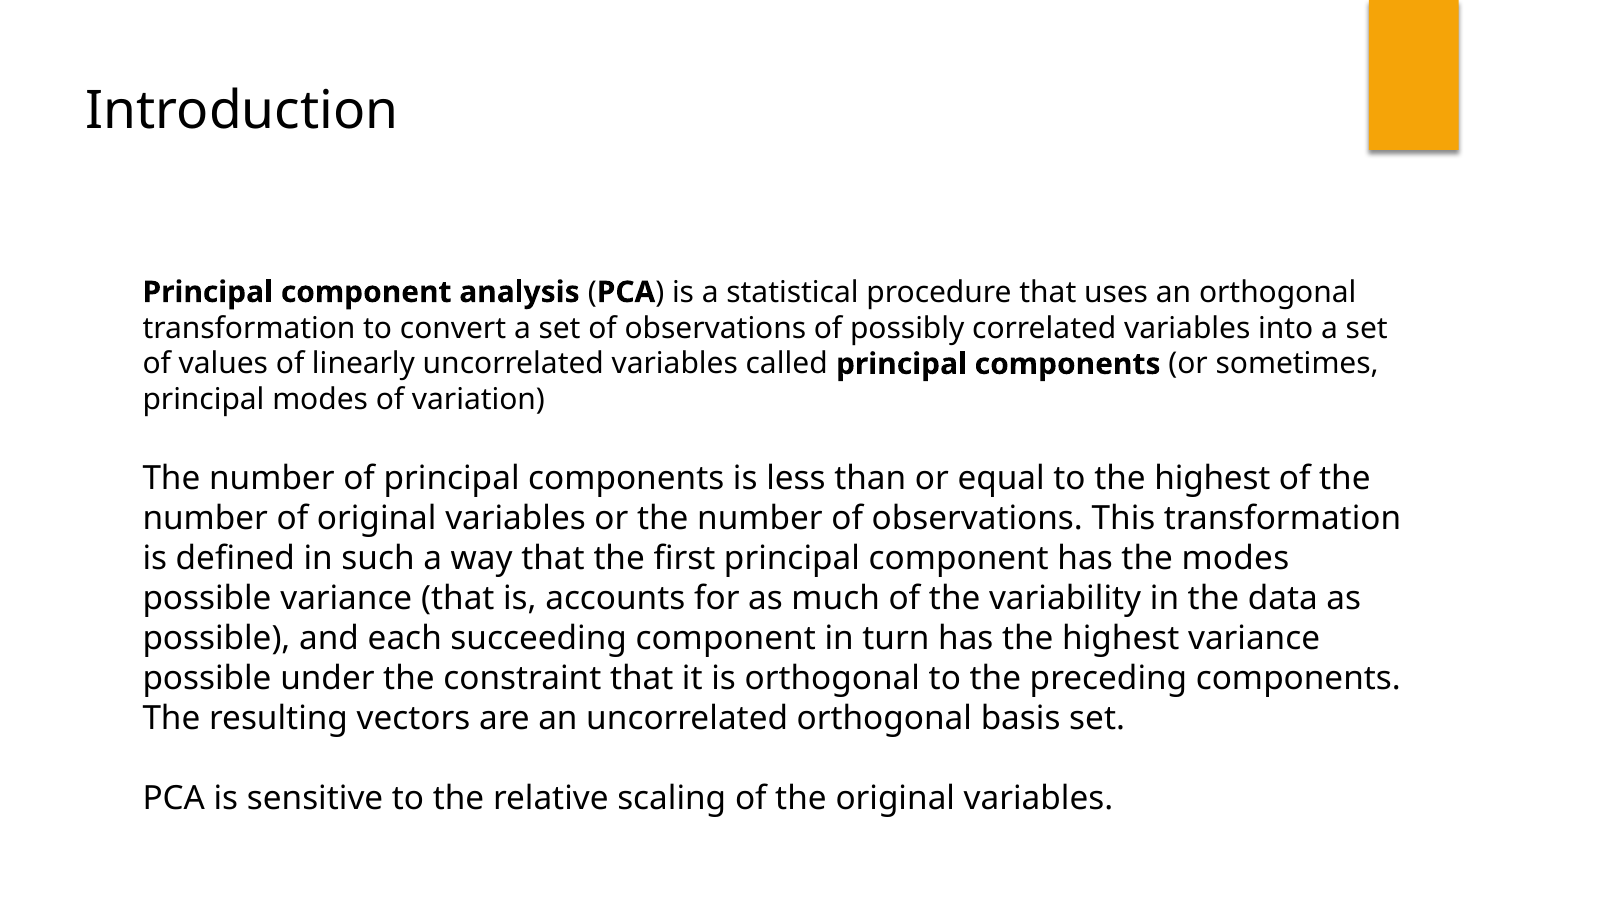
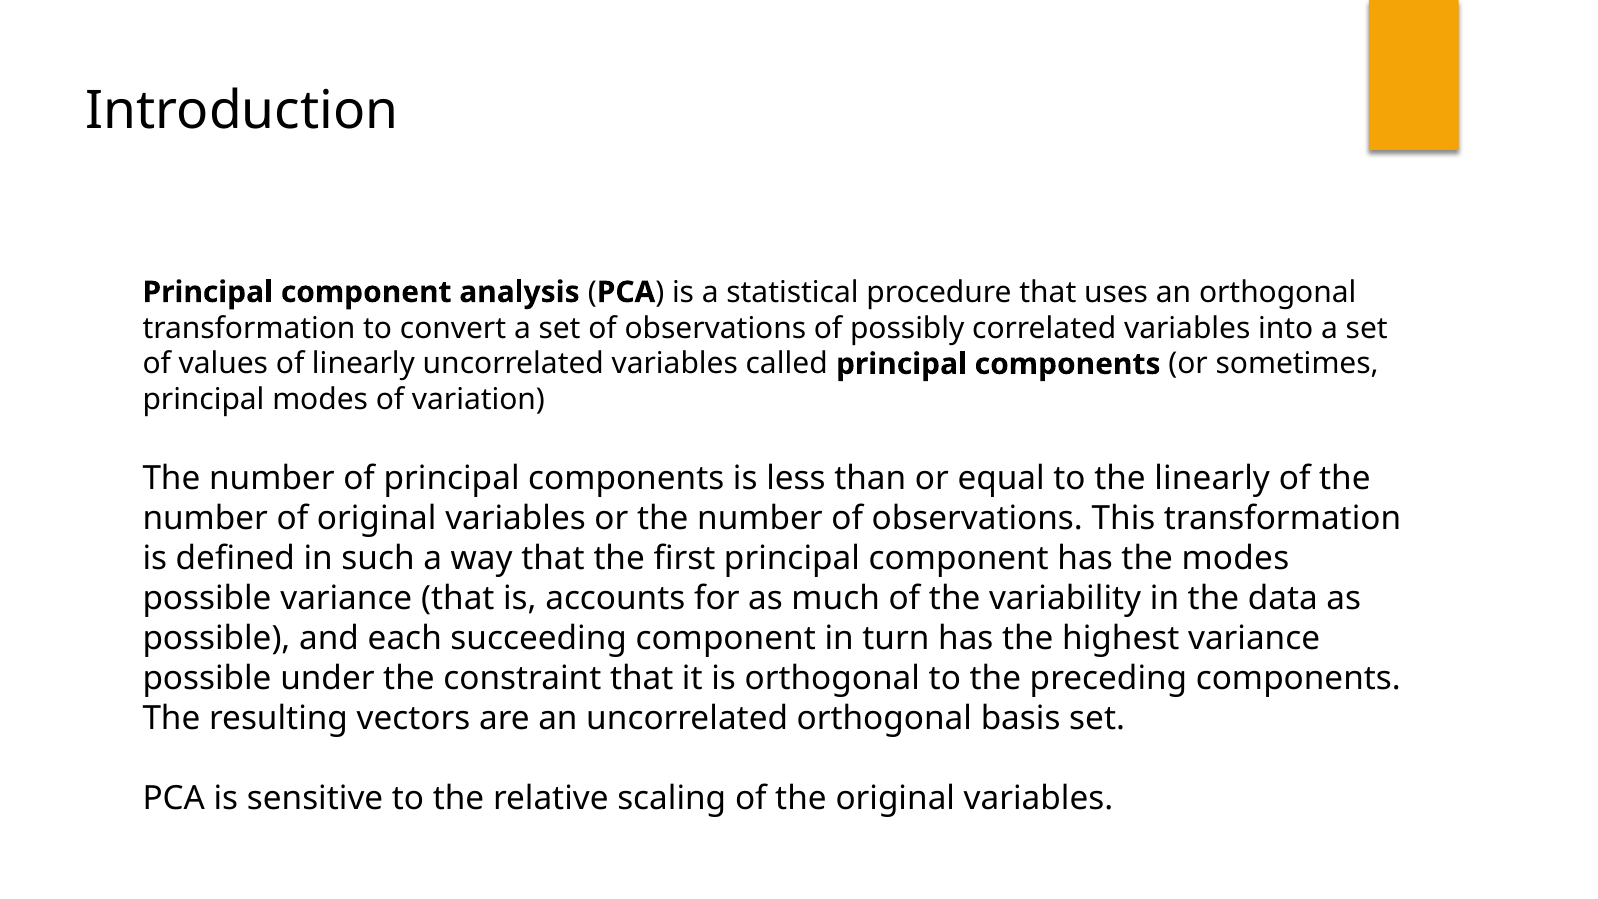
to the highest: highest -> linearly
